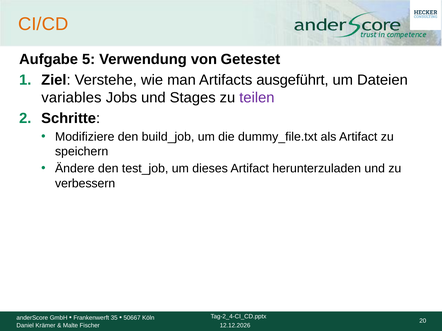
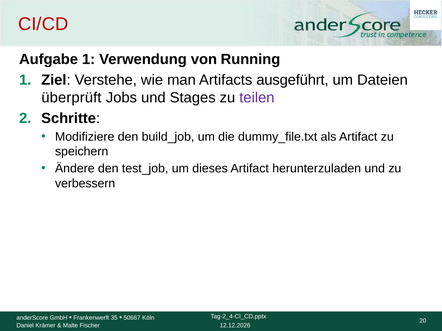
CI/CD colour: orange -> red
Aufgabe 5: 5 -> 1
Getestet: Getestet -> Running
variables: variables -> überprüft
